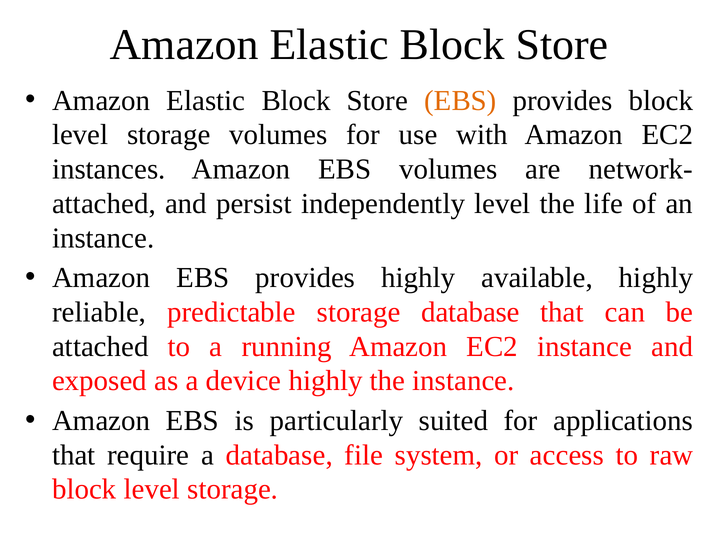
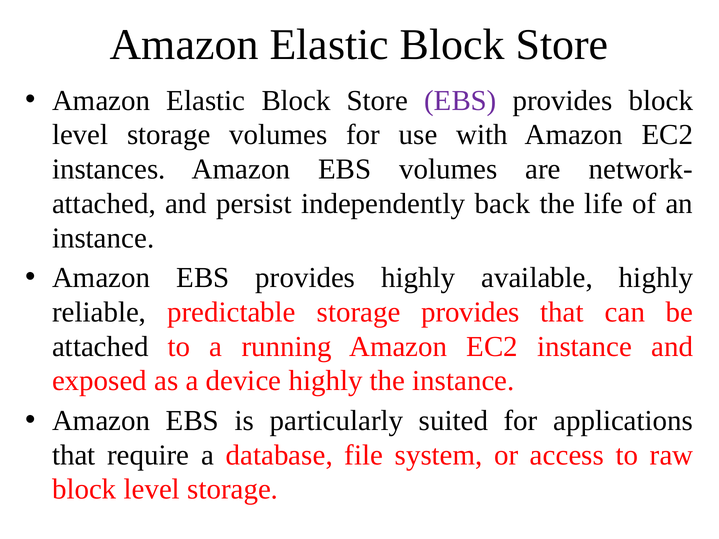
EBS at (460, 101) colour: orange -> purple
independently level: level -> back
storage database: database -> provides
